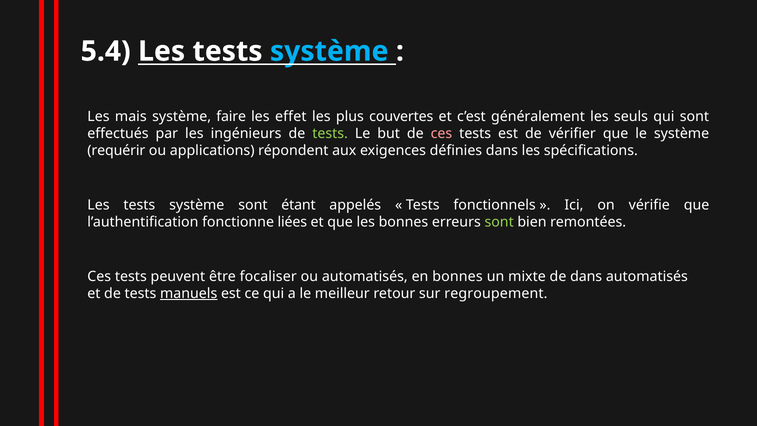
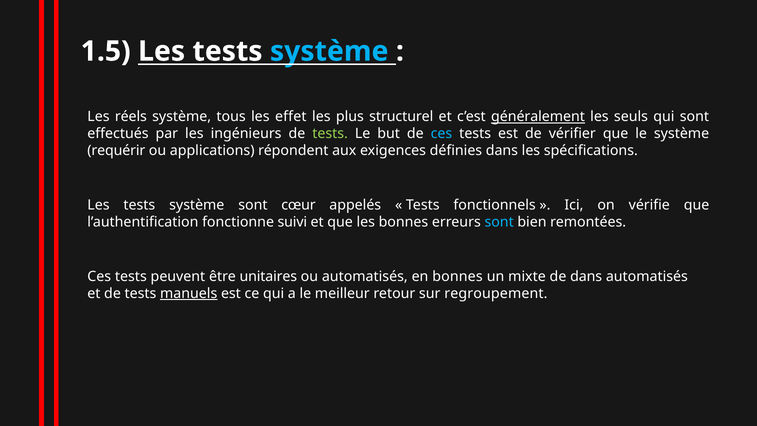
5.4: 5.4 -> 1.5
mais: mais -> réels
faire: faire -> tous
couvertes: couvertes -> structurel
généralement underline: none -> present
ces at (441, 134) colour: pink -> light blue
étant: étant -> cœur
liées: liées -> suivi
sont at (499, 222) colour: light green -> light blue
focaliser: focaliser -> unitaires
